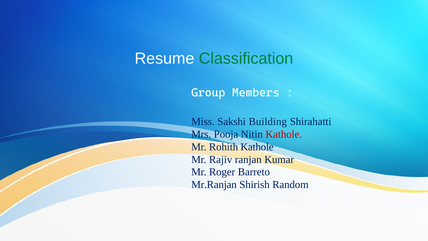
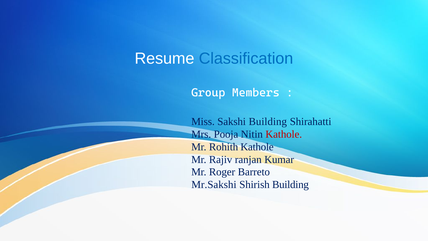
Classification colour: green -> blue
Mr.Ranjan: Mr.Ranjan -> Mr.Sakshi
Shirish Random: Random -> Building
